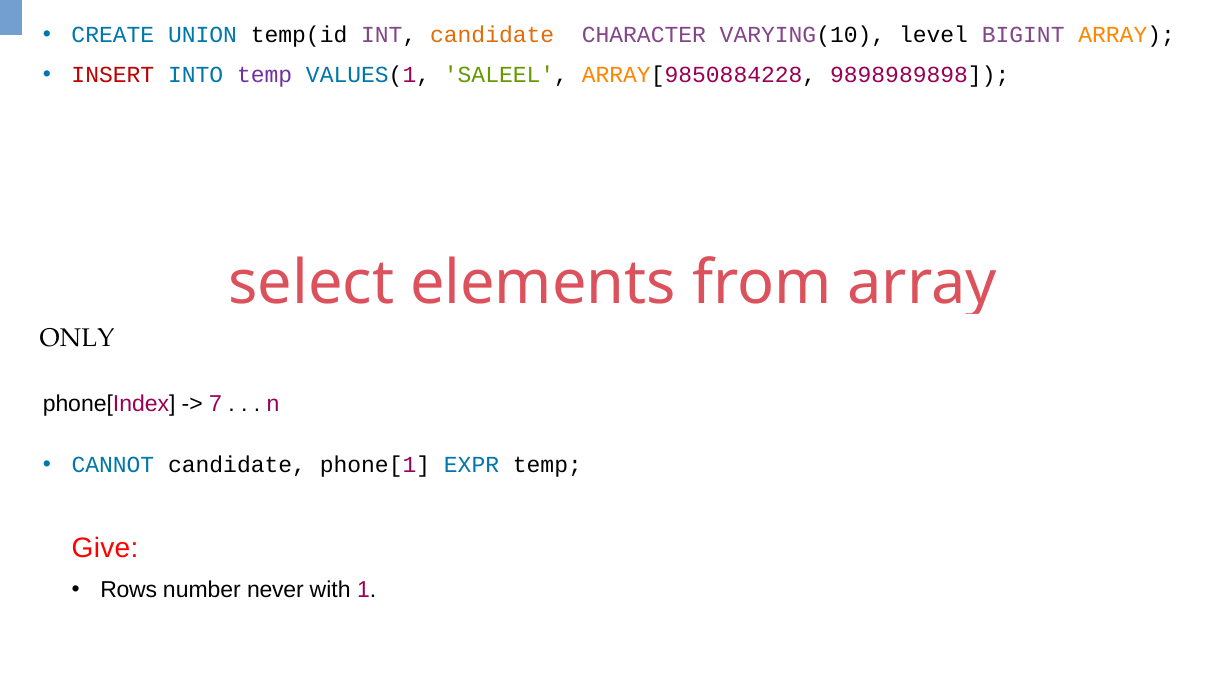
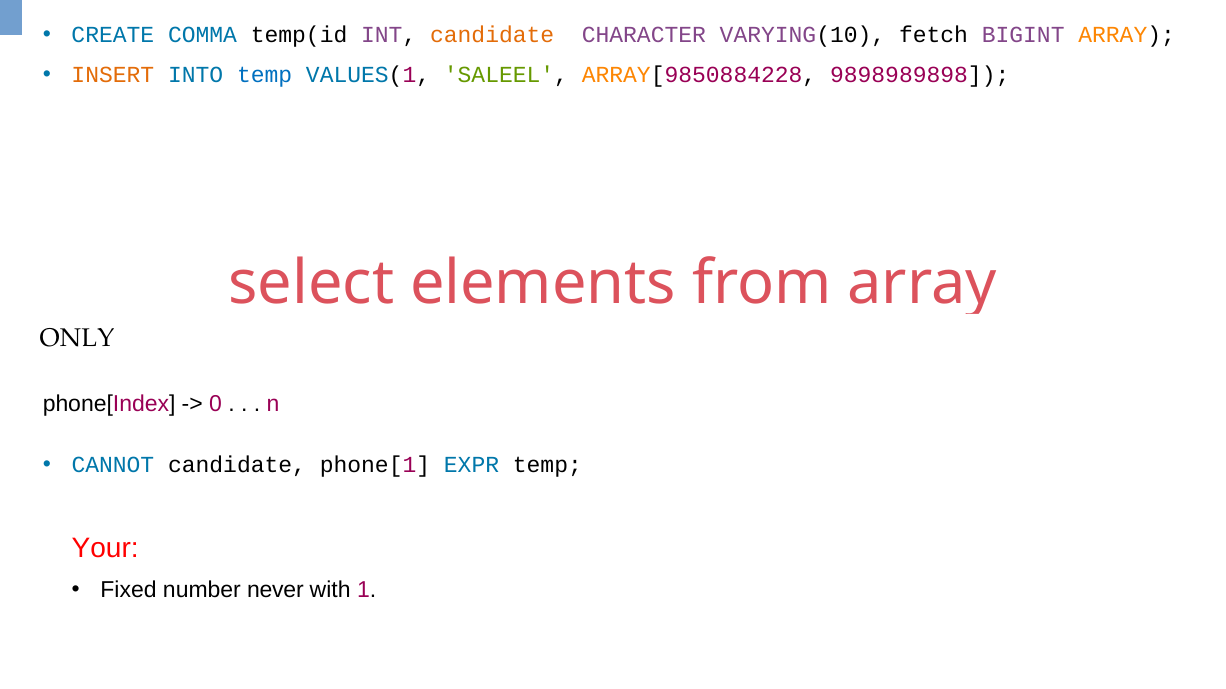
UNION: UNION -> COMMA
level: level -> fetch
INSERT colour: red -> orange
temp at (265, 75) colour: purple -> blue
7: 7 -> 0
Give: Give -> Your
Rows: Rows -> Fixed
